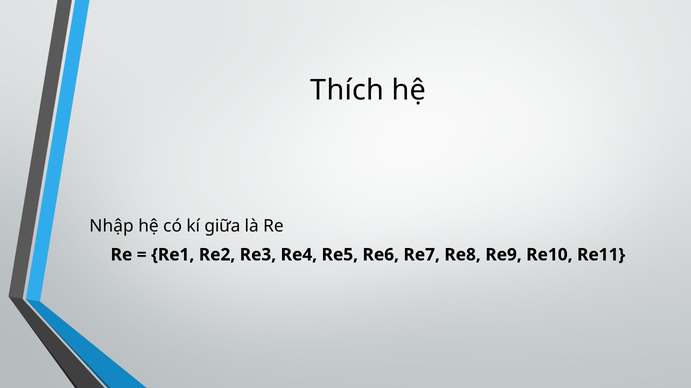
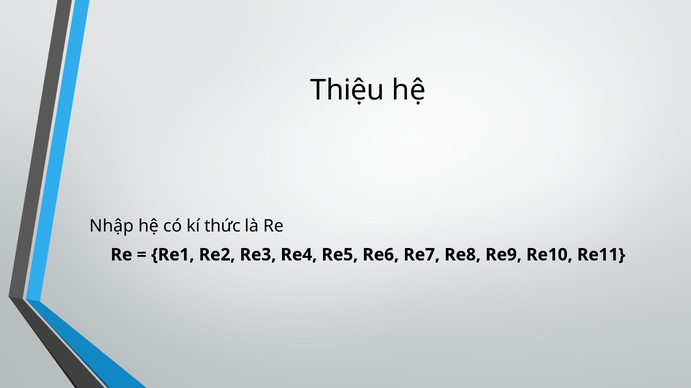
Thích: Thích -> Thiệu
giữa: giữa -> thức
